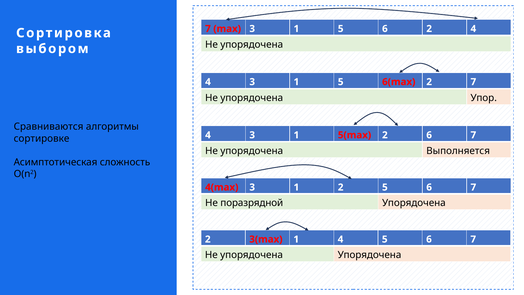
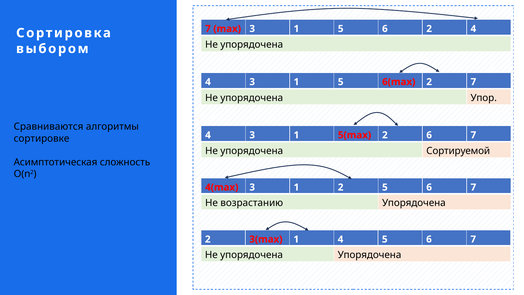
Выполняется: Выполняется -> Сортируемой
поразрядной: поразрядной -> возрастанию
